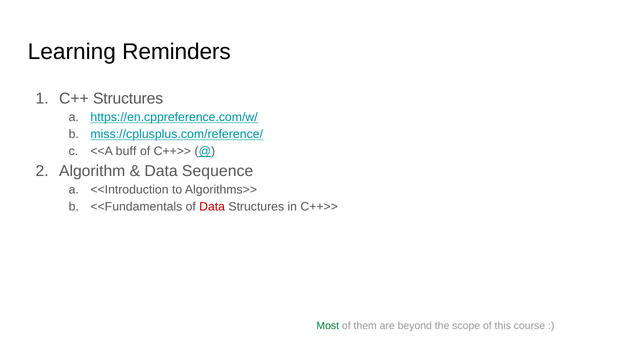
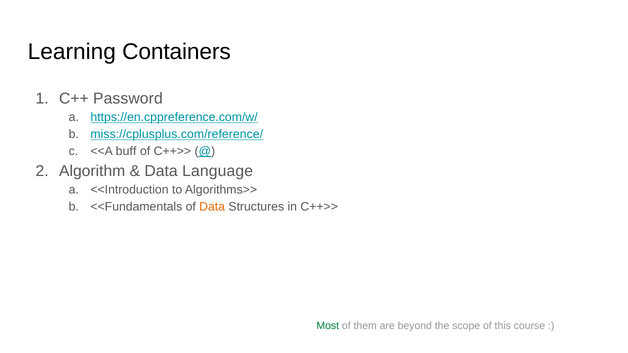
Reminders: Reminders -> Containers
C++ Structures: Structures -> Password
Sequence: Sequence -> Language
Data at (212, 207) colour: red -> orange
